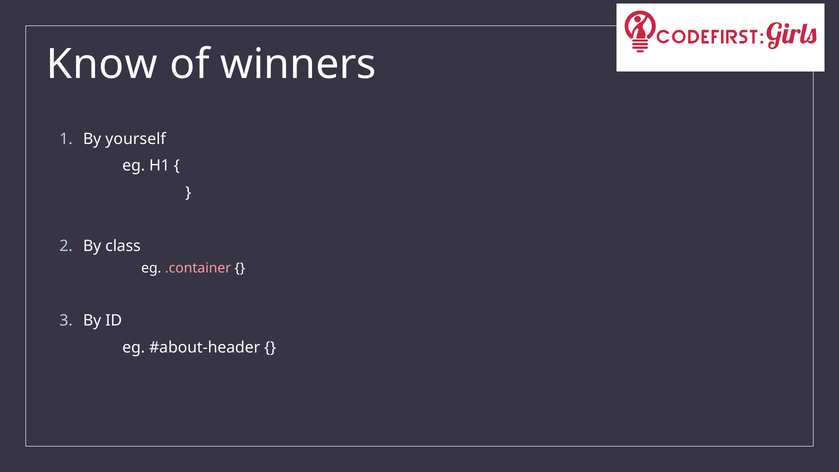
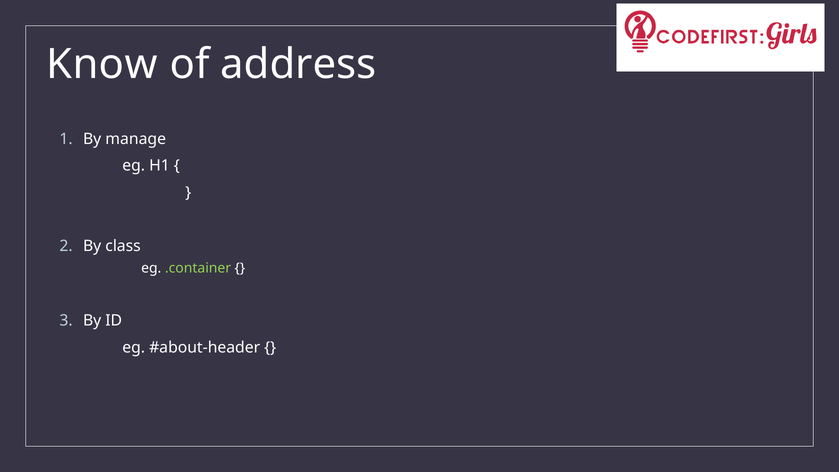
winners: winners -> address
yourself: yourself -> manage
.container colour: pink -> light green
